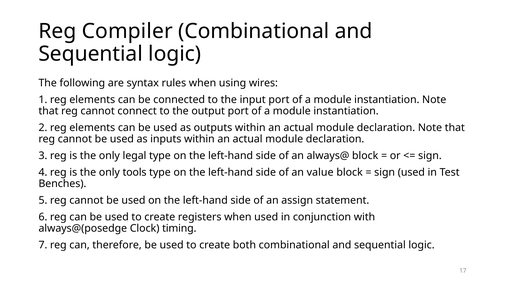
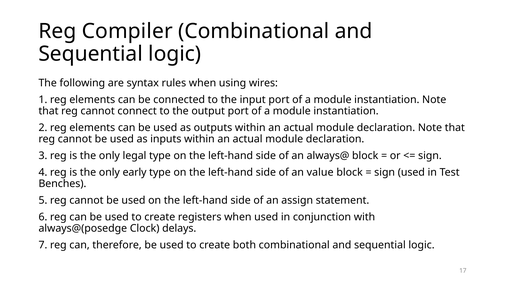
tools: tools -> early
timing: timing -> delays
